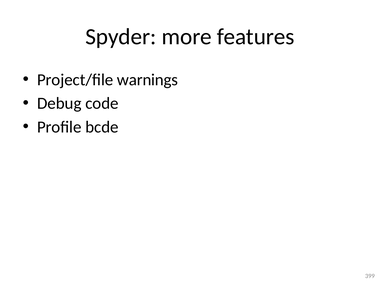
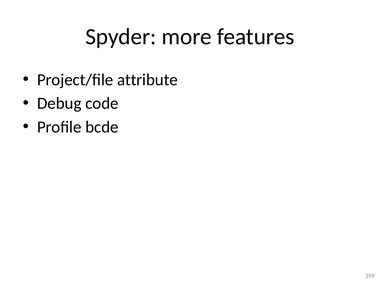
warnings: warnings -> attribute
